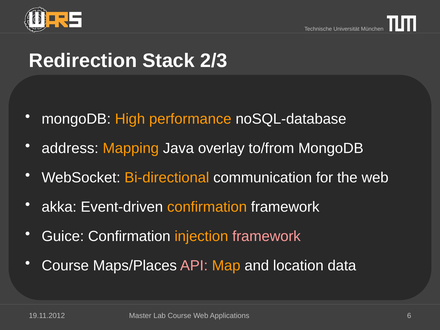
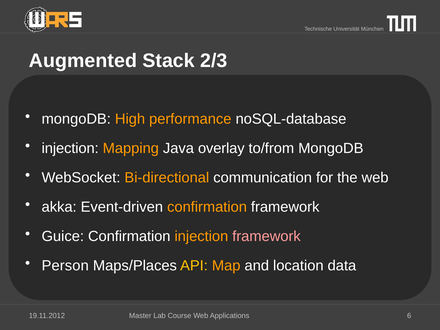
Redirection: Redirection -> Augmented
address at (70, 148): address -> injection
Course at (65, 266): Course -> Person
API colour: pink -> yellow
